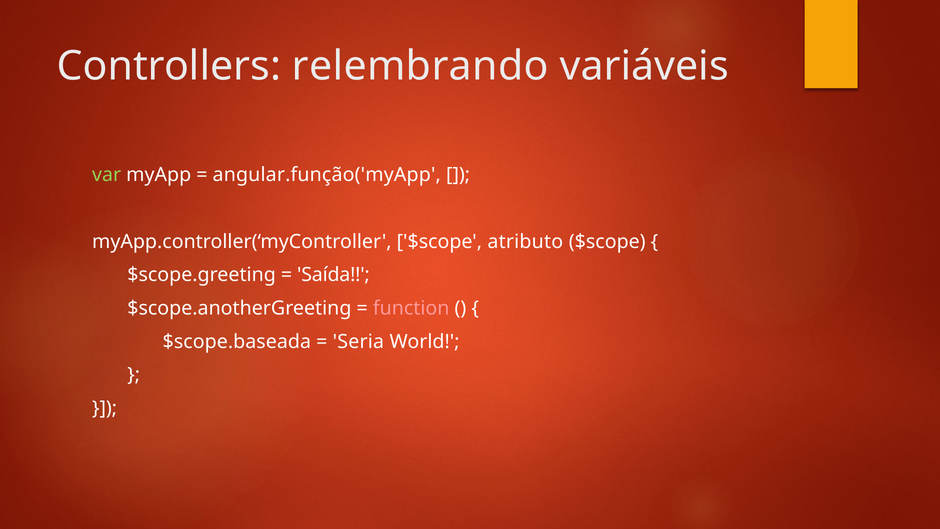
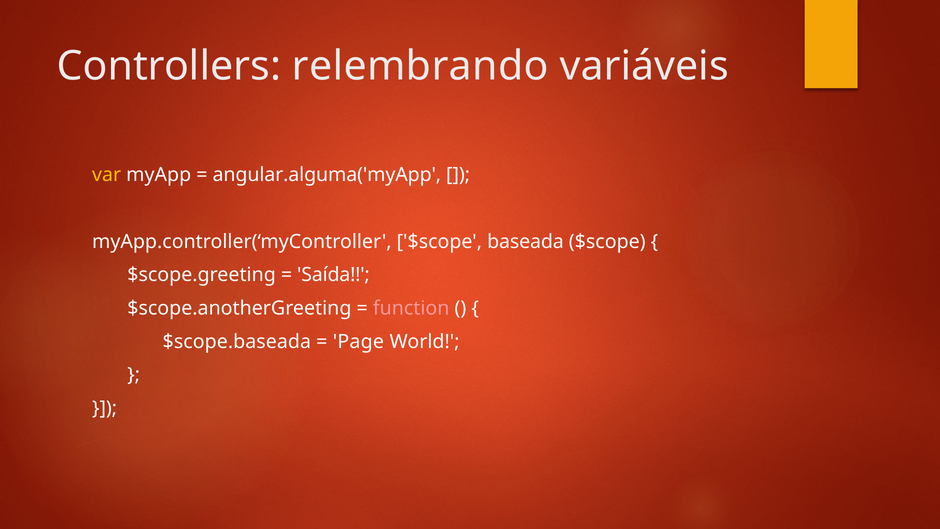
var colour: light green -> yellow
angular.função('myApp: angular.função('myApp -> angular.alguma('myApp
atributo: atributo -> baseada
Seria: Seria -> Page
